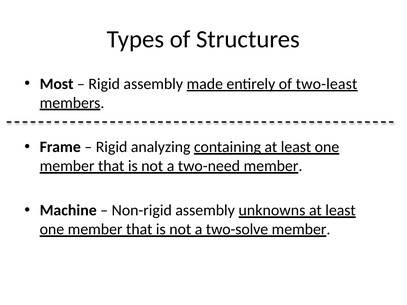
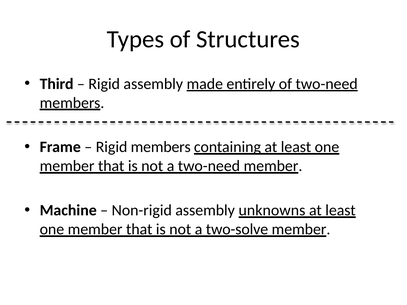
Most: Most -> Third
of two-least: two-least -> two-need
Rigid analyzing: analyzing -> members
